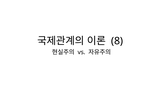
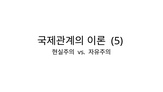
8: 8 -> 5
